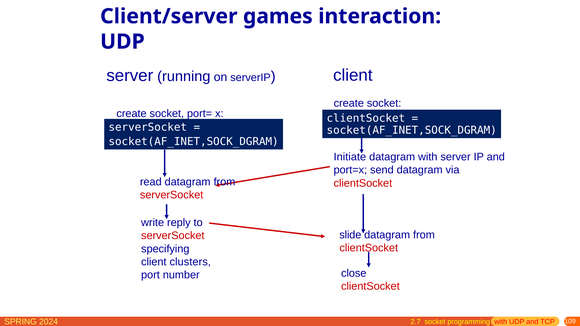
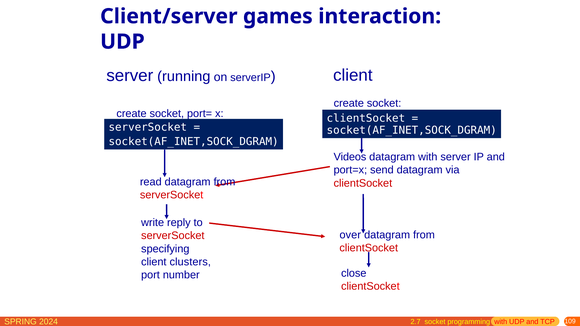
Initiate: Initiate -> Videos
slide: slide -> over
